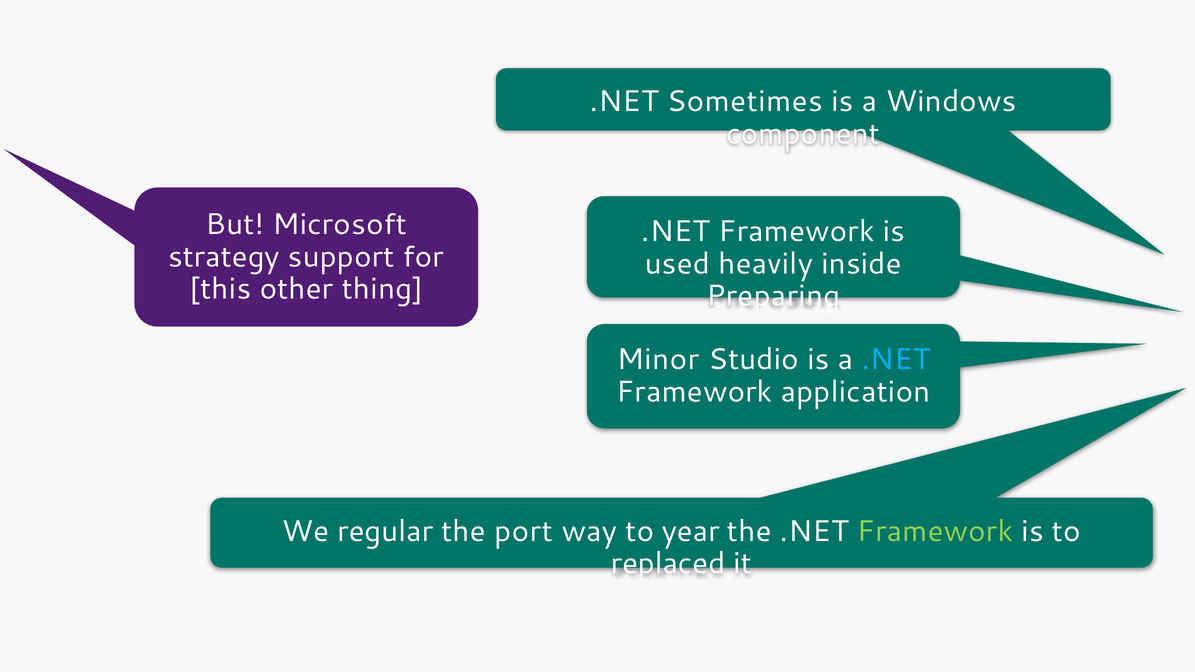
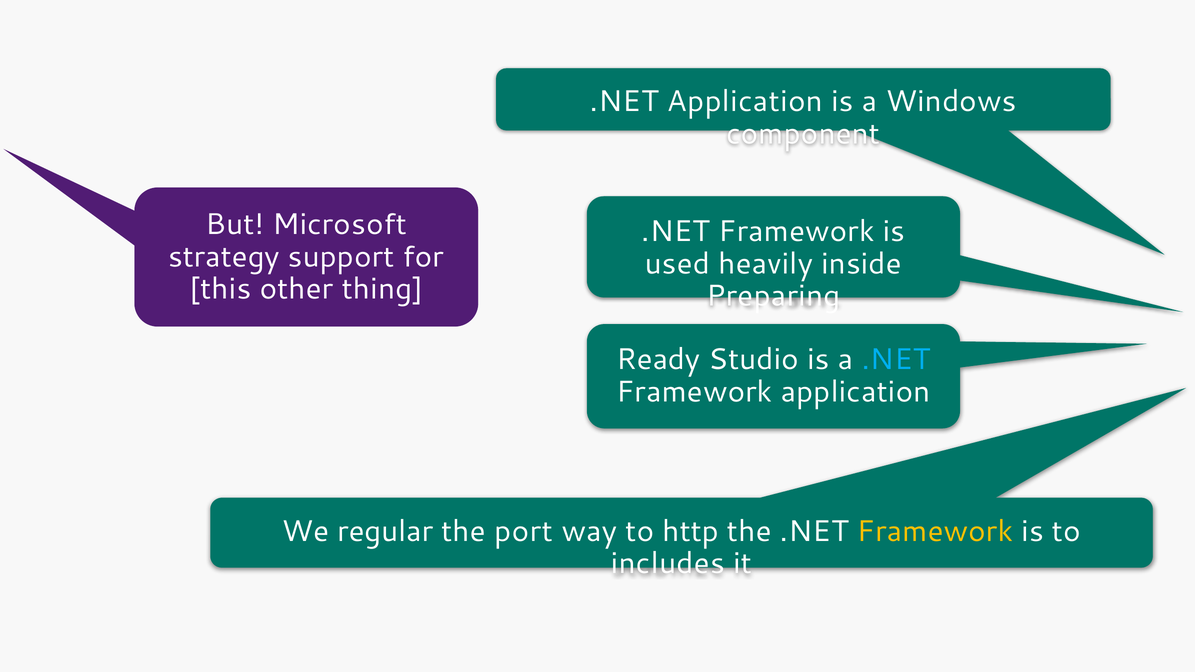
.NET Sometimes: Sometimes -> Application
Minor: Minor -> Ready
year: year -> http
Framework at (935, 532) colour: light green -> yellow
replaced: replaced -> includes
